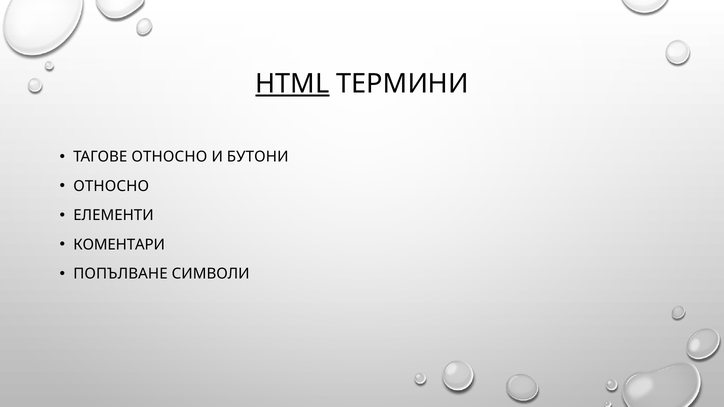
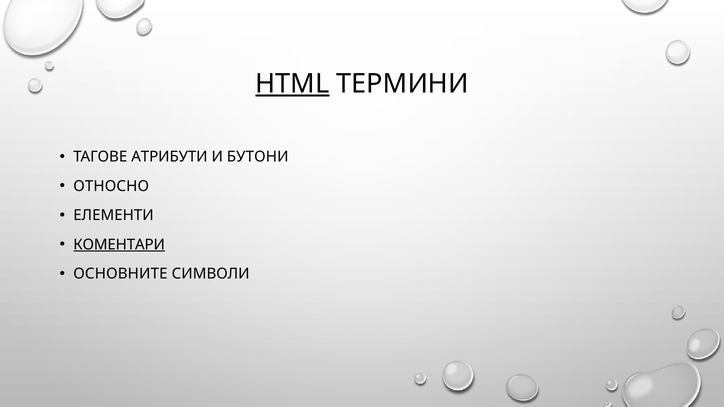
ТАГОВЕ ОТНОСНО: ОТНОСНО -> АТРИБУТИ
КОМЕНТАРИ underline: none -> present
ПОПЪЛВАНЕ: ПОПЪЛВАНЕ -> ОСНОВНИТЕ
